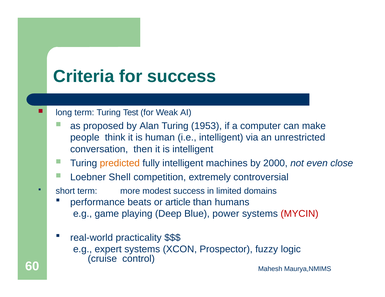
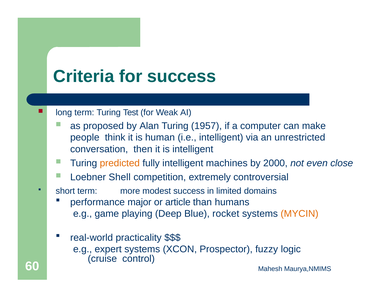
1953: 1953 -> 1957
beats: beats -> major
power: power -> rocket
MYCIN colour: red -> orange
